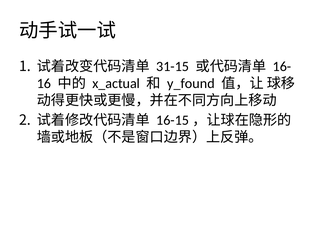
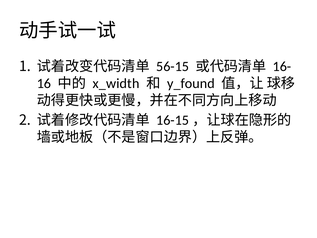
31-15: 31-15 -> 56-15
x_actual: x_actual -> x_width
